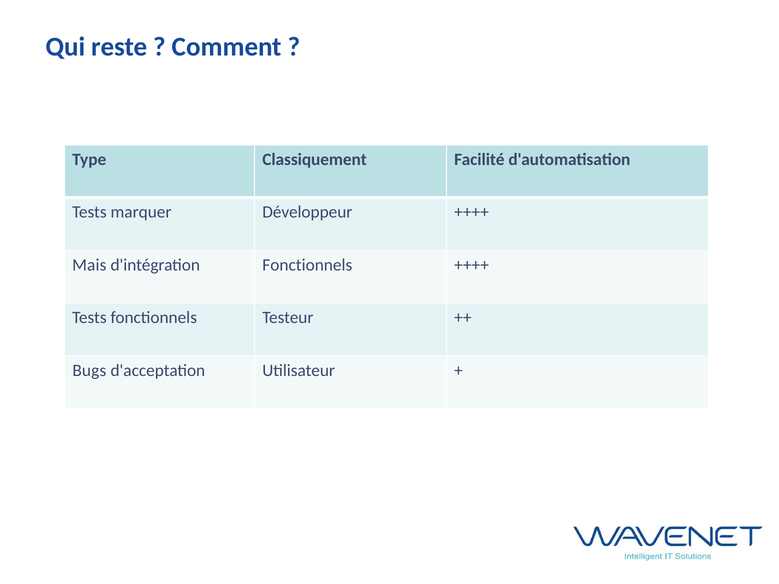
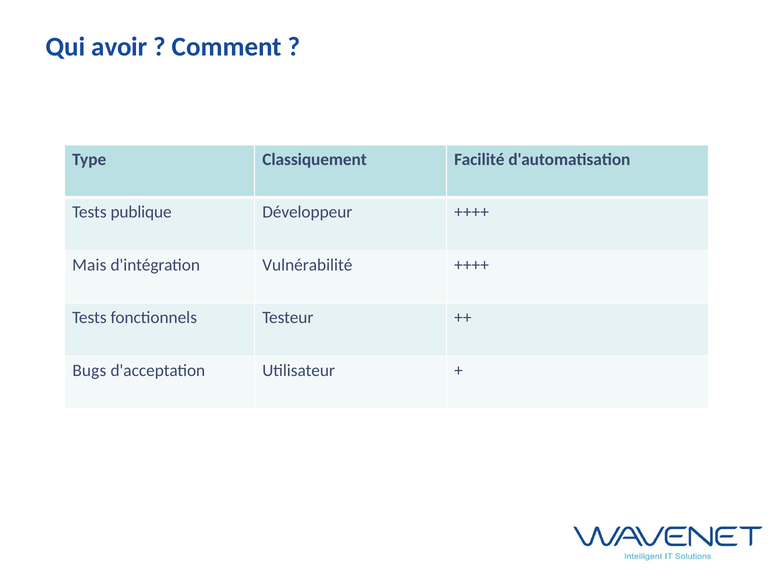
reste: reste -> avoir
marquer: marquer -> publique
d'intégration Fonctionnels: Fonctionnels -> Vulnérabilité
